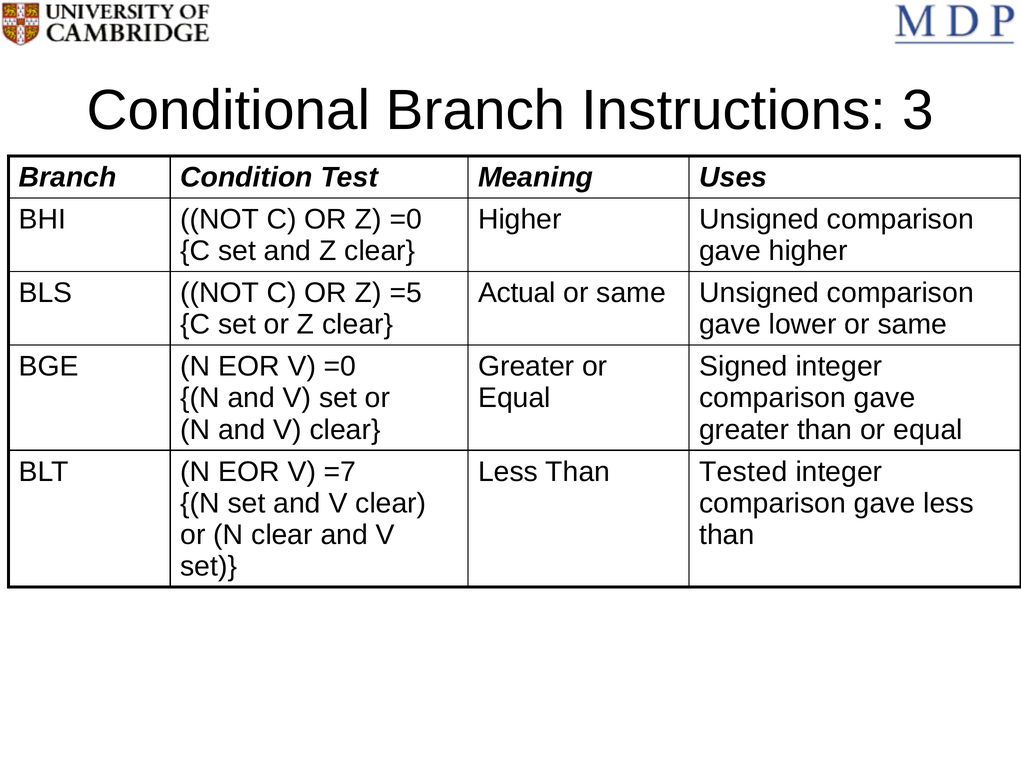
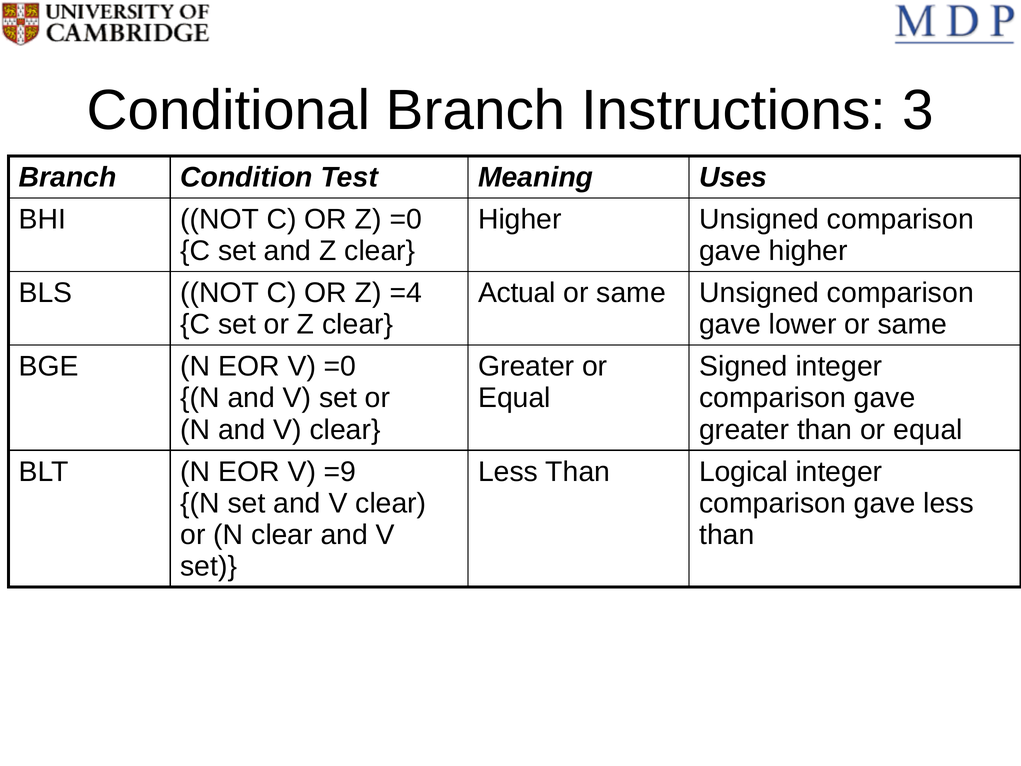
=5: =5 -> =4
=7: =7 -> =9
Tested: Tested -> Logical
